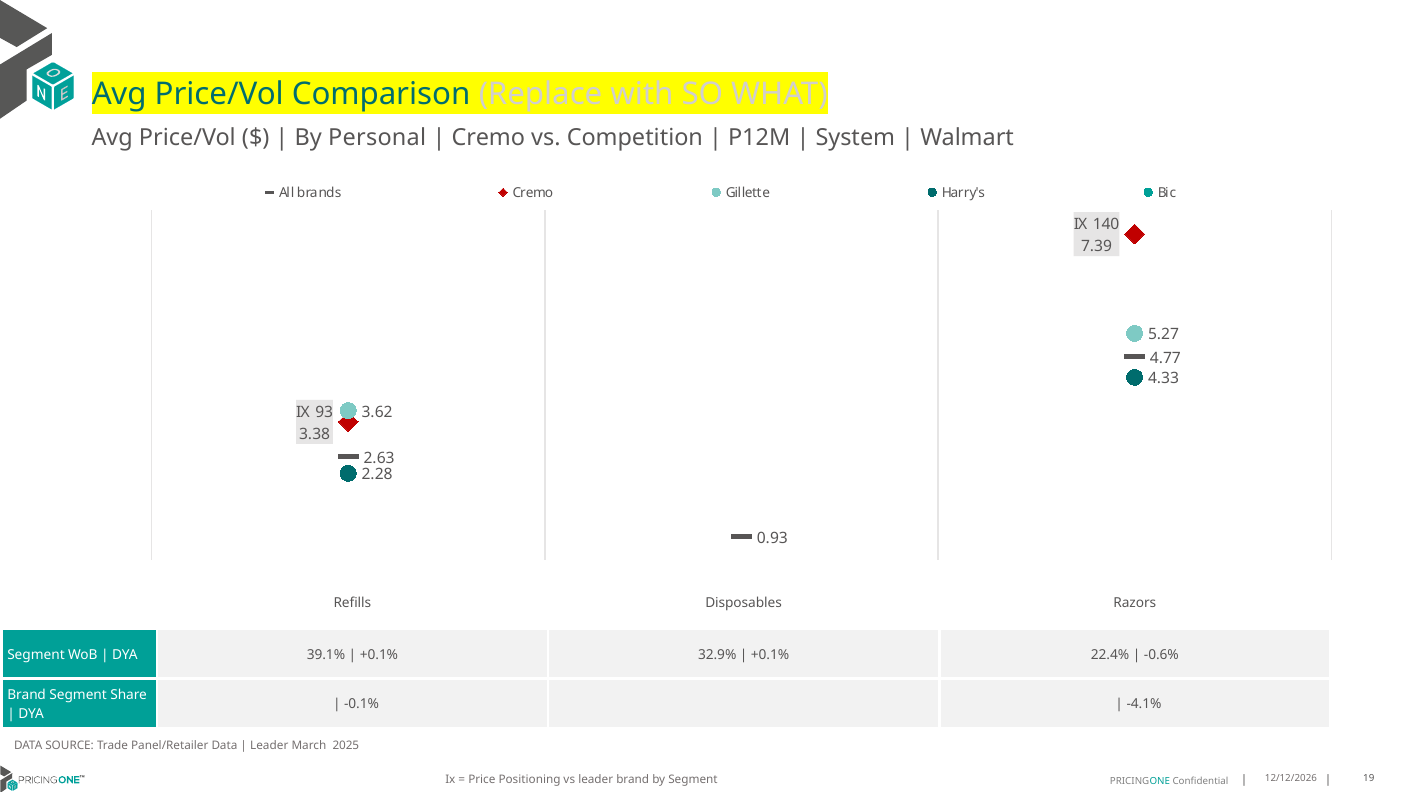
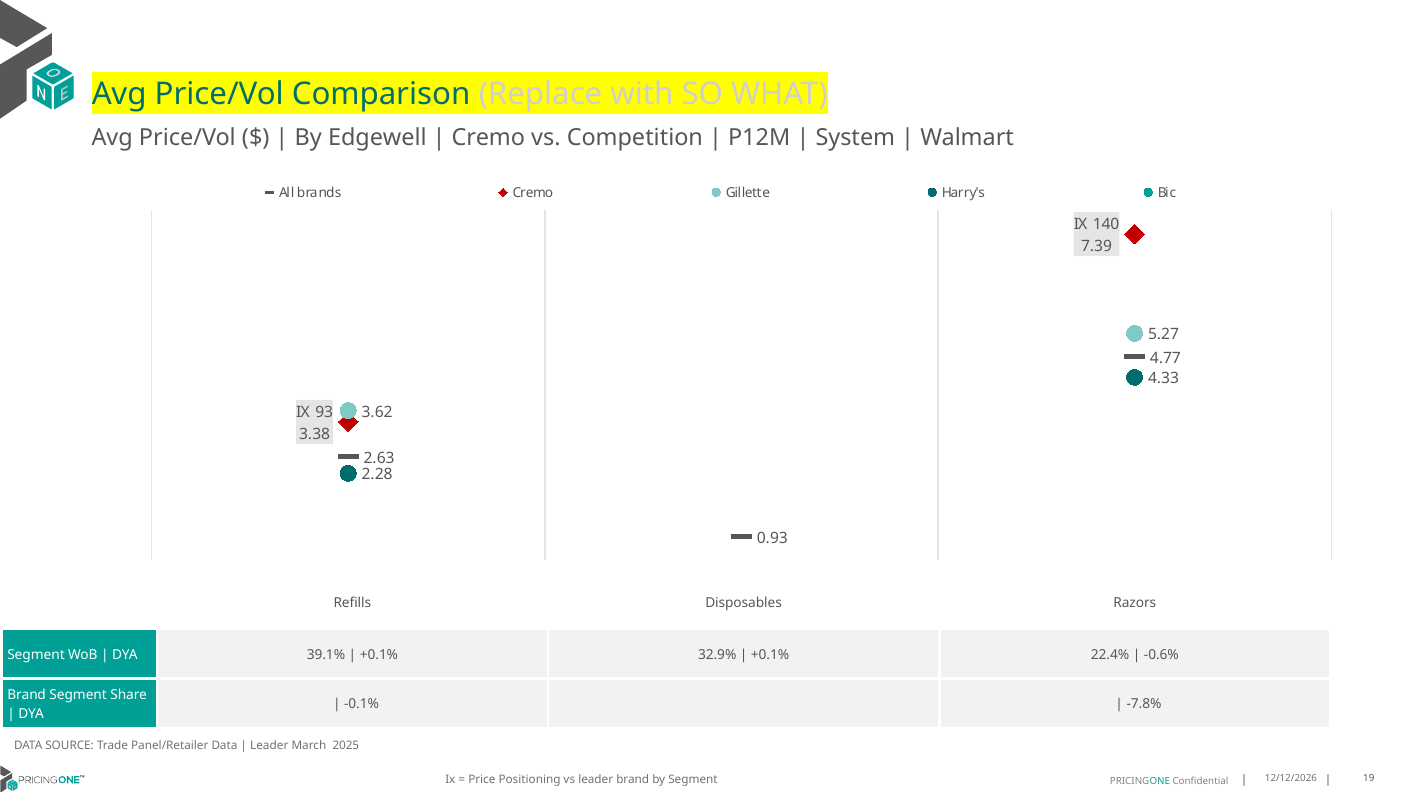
Personal: Personal -> Edgewell
-4.1%: -4.1% -> -7.8%
